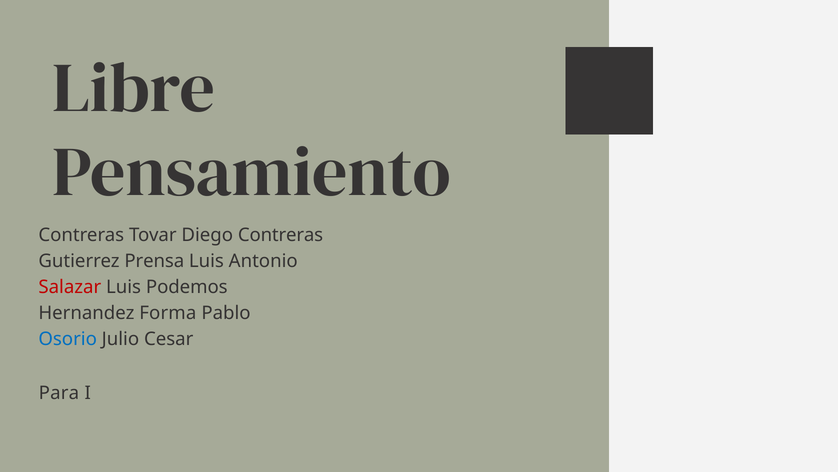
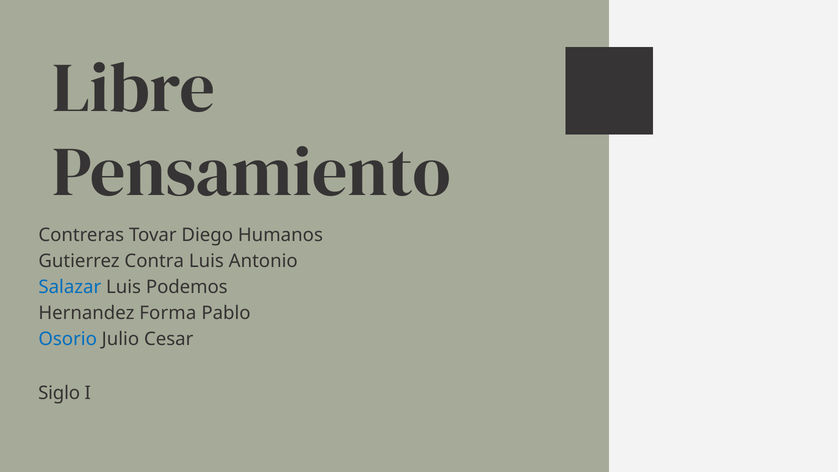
Diego Contreras: Contreras -> Humanos
Prensa: Prensa -> Contra
Salazar colour: red -> blue
Para: Para -> Siglo
